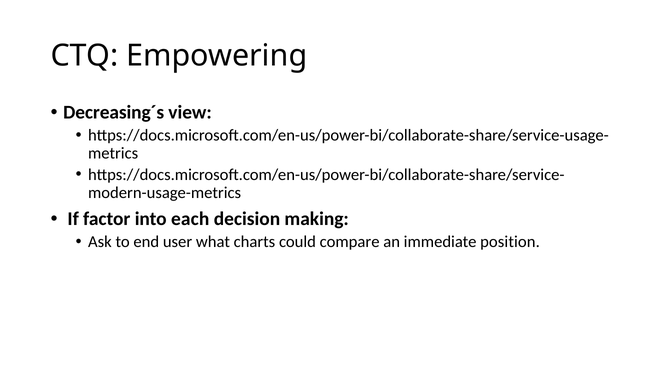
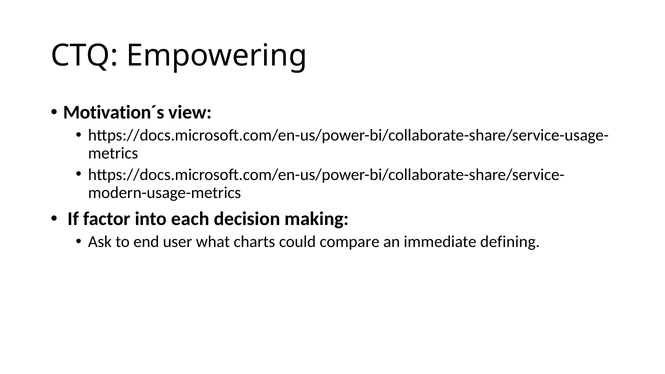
Decreasing´s: Decreasing´s -> Motivation´s
position: position -> defining
